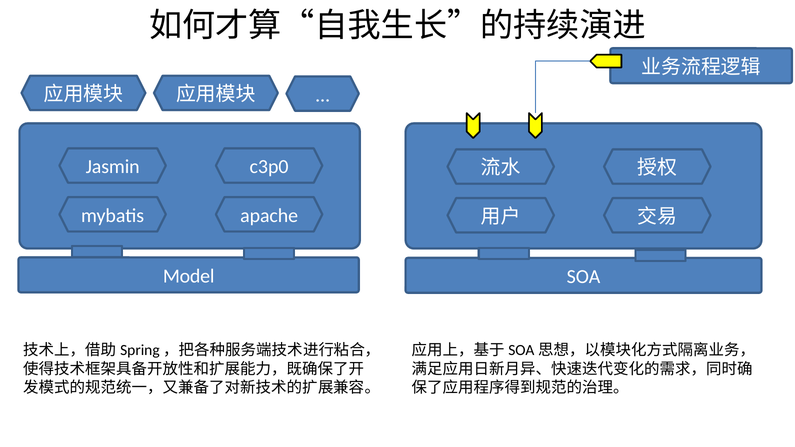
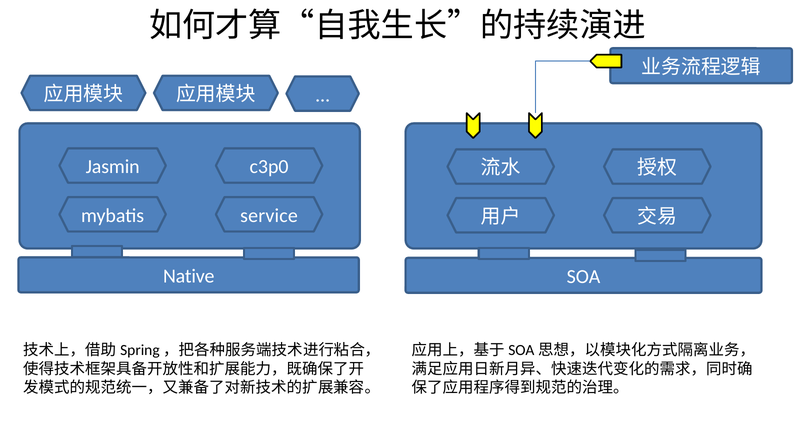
apache: apache -> service
Model: Model -> Native
